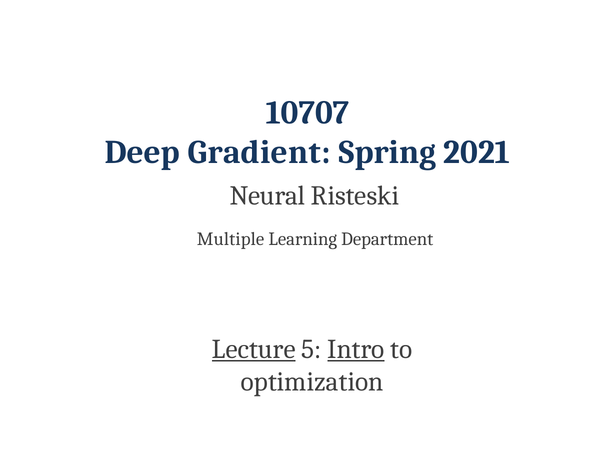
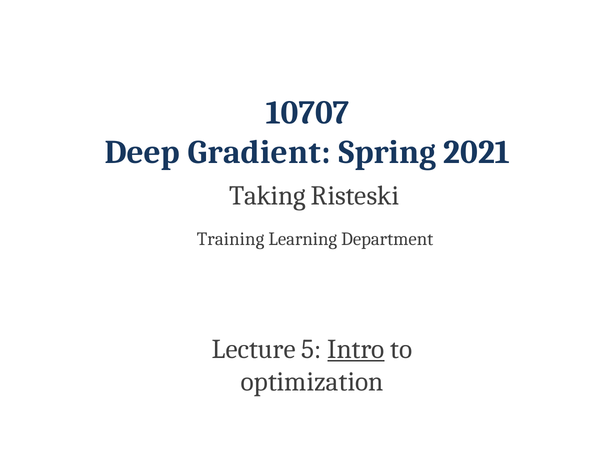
Neural: Neural -> Taking
Multiple: Multiple -> Training
Lecture underline: present -> none
